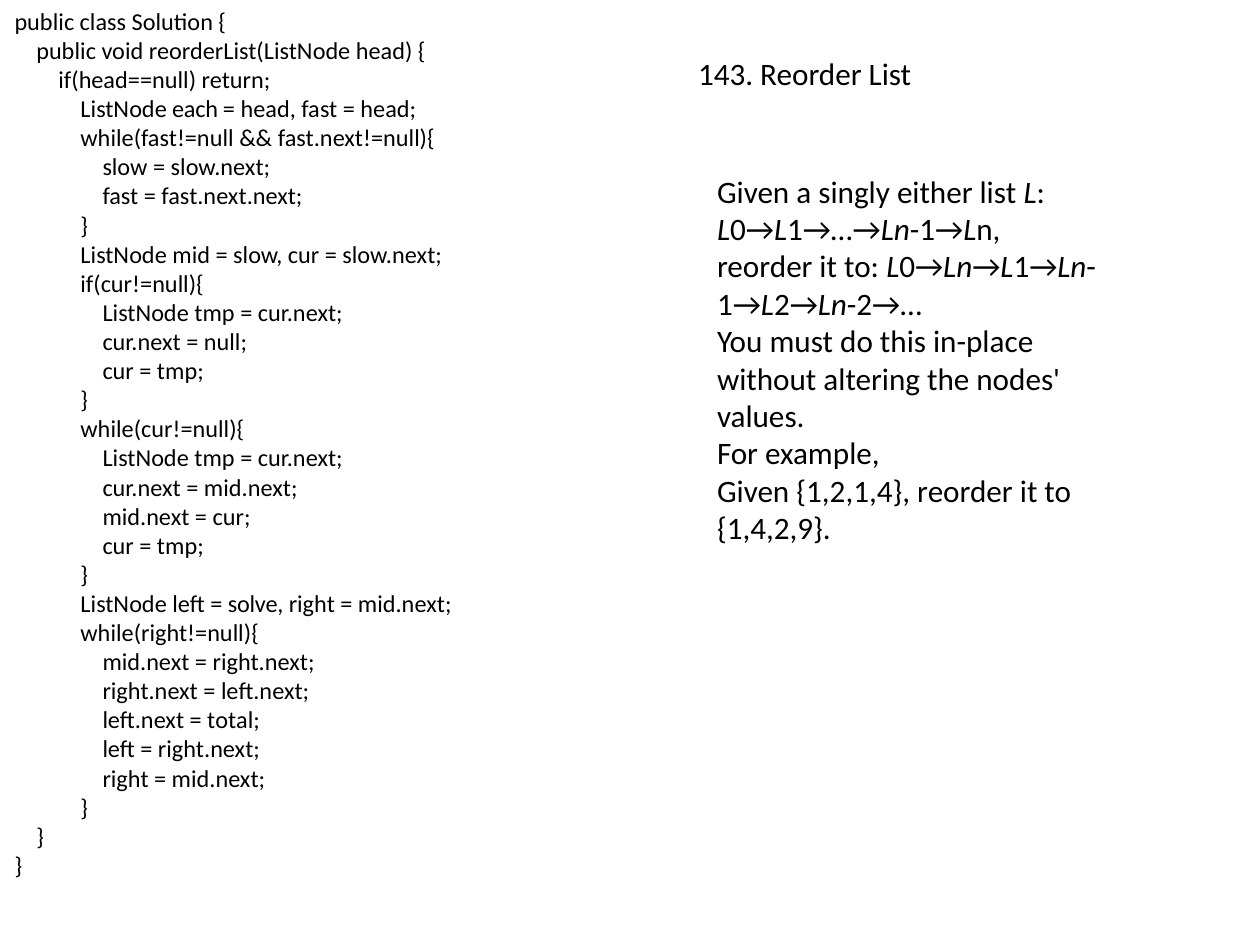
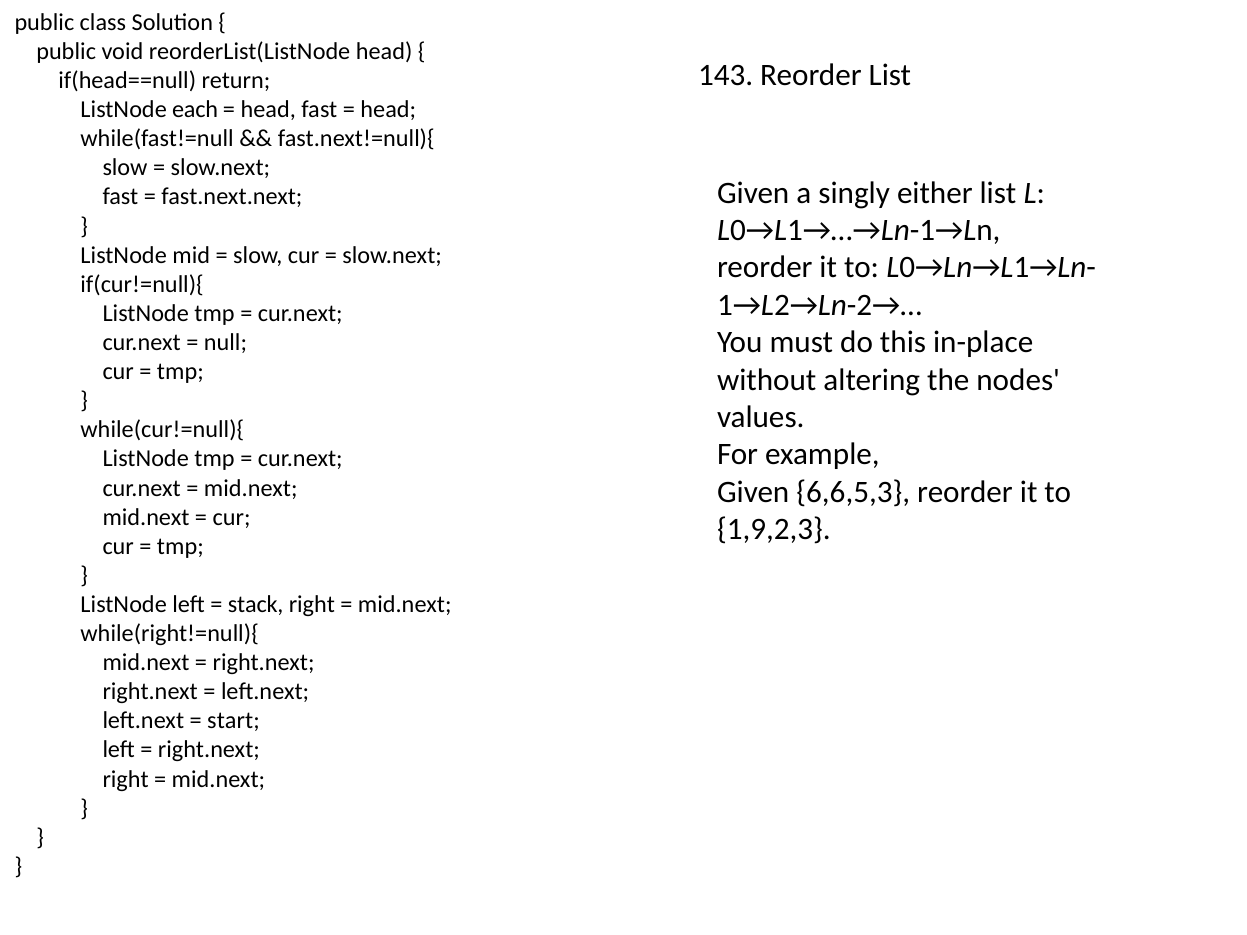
1,2,1,4: 1,2,1,4 -> 6,6,5,3
1,4,2,9: 1,4,2,9 -> 1,9,2,3
solve: solve -> stack
total: total -> start
